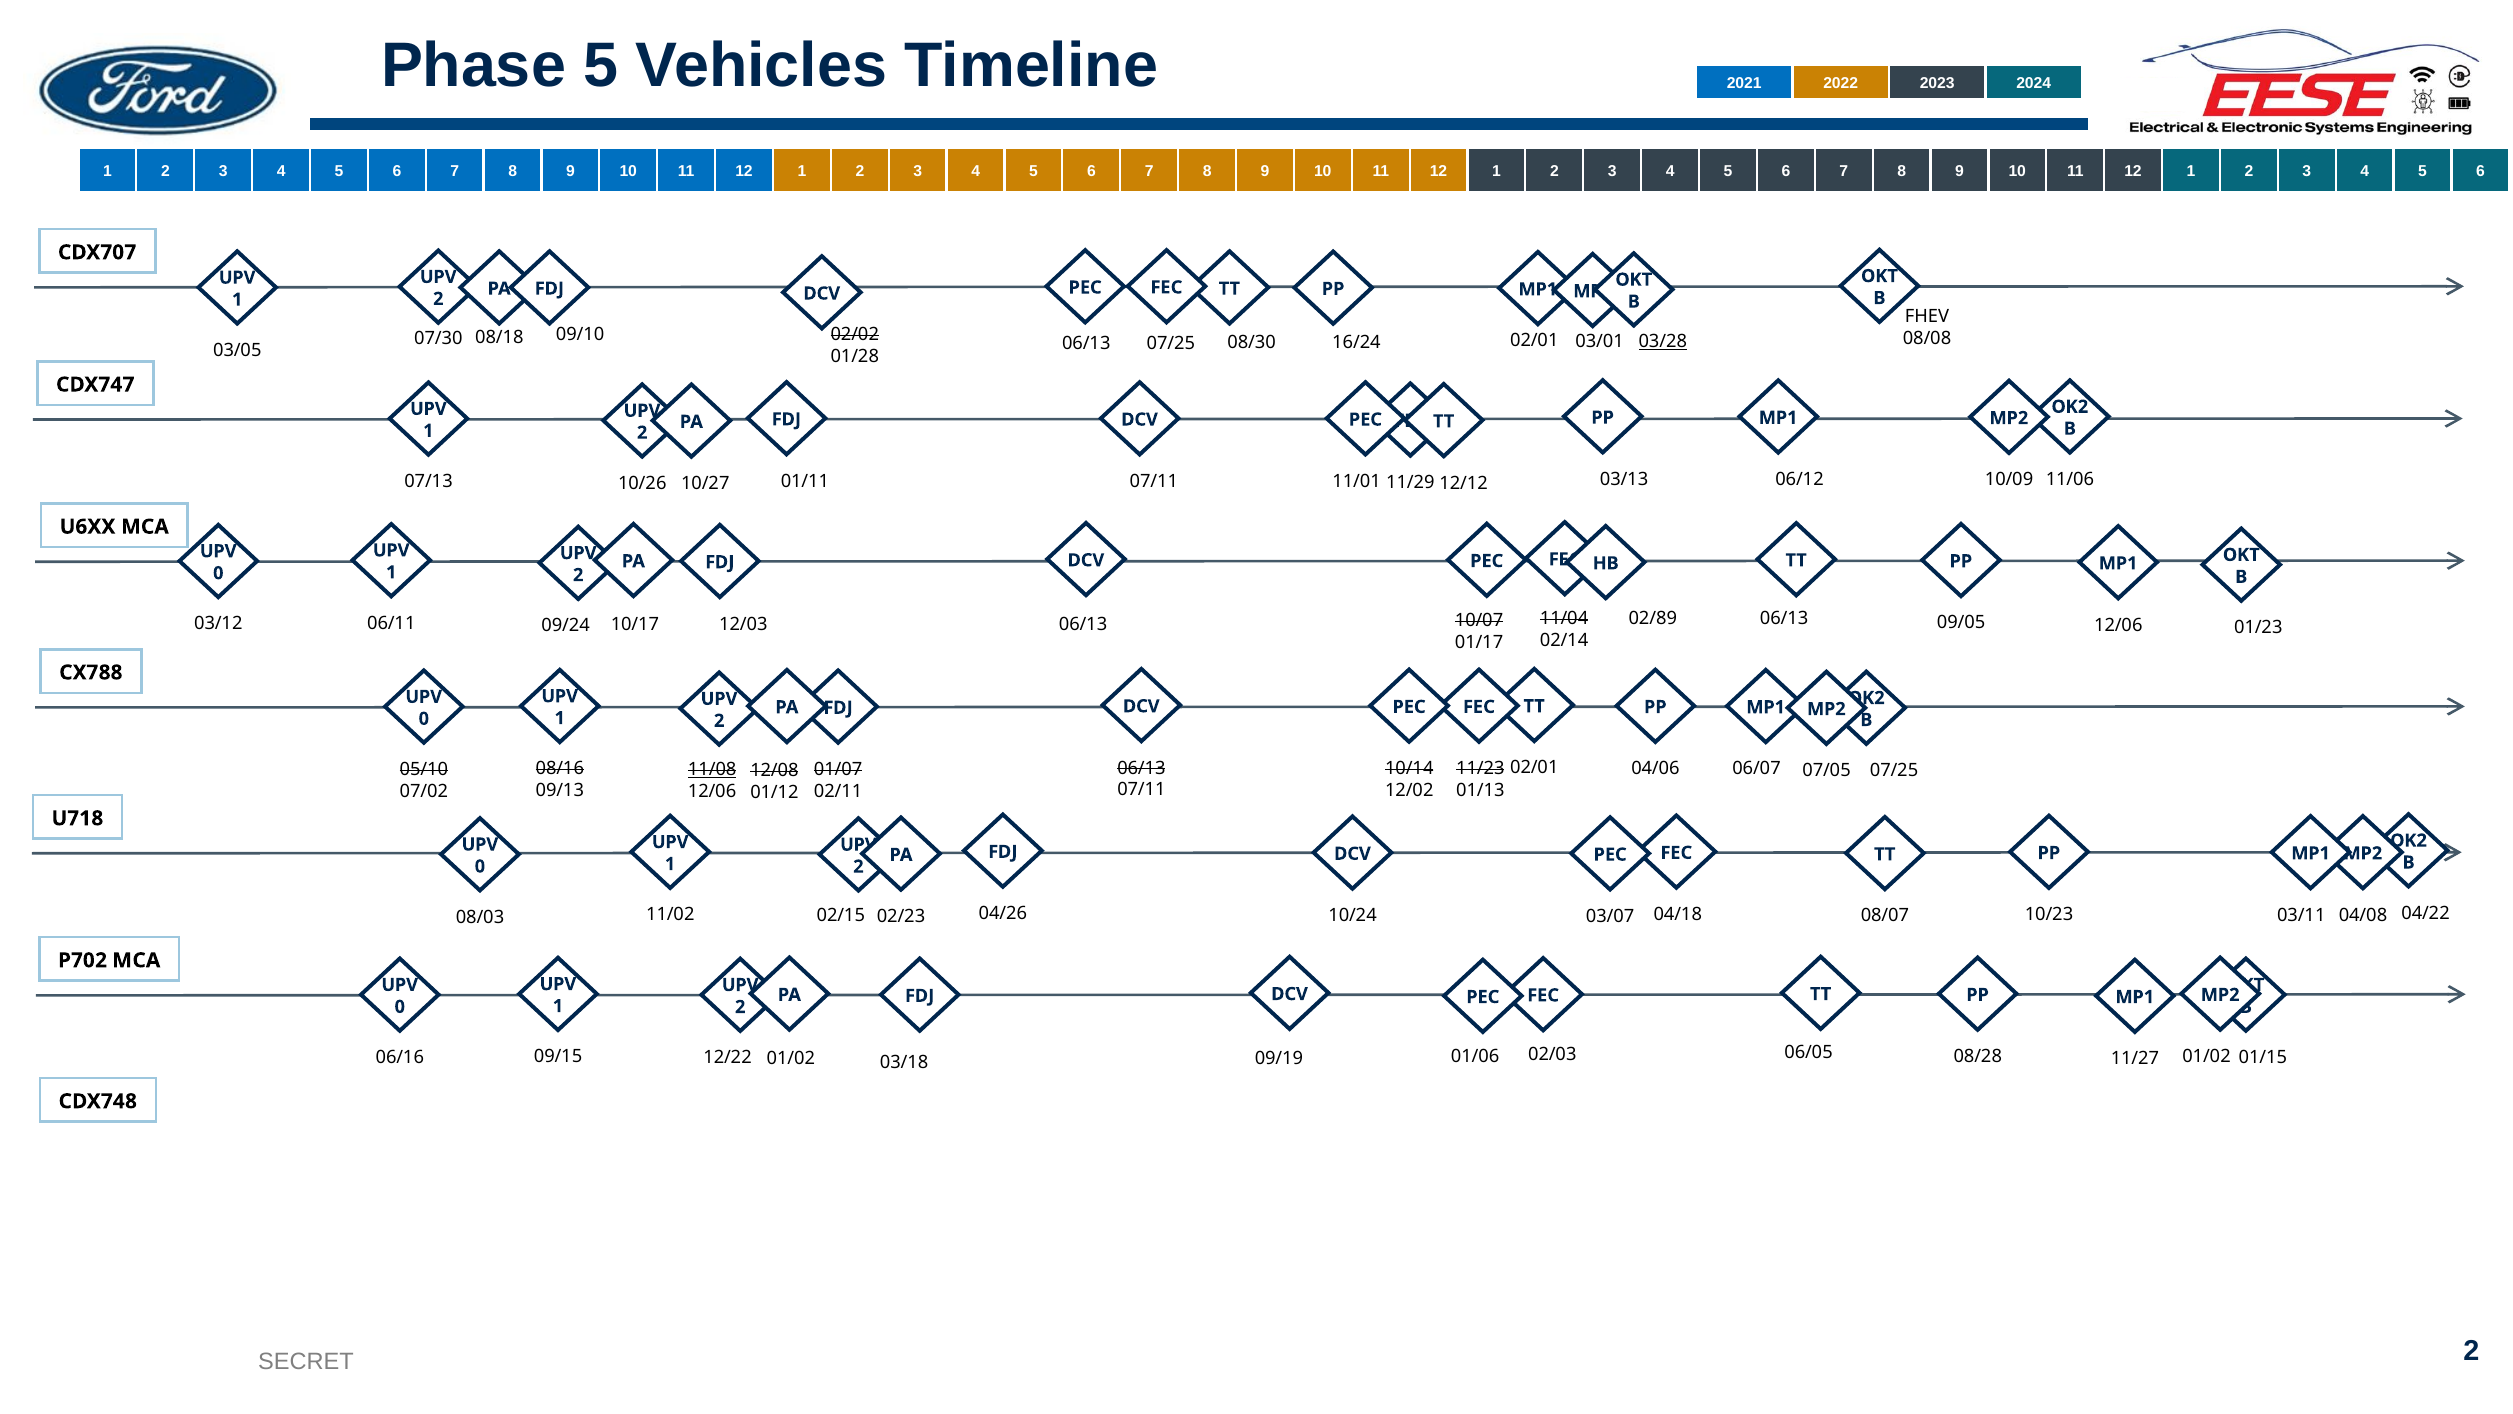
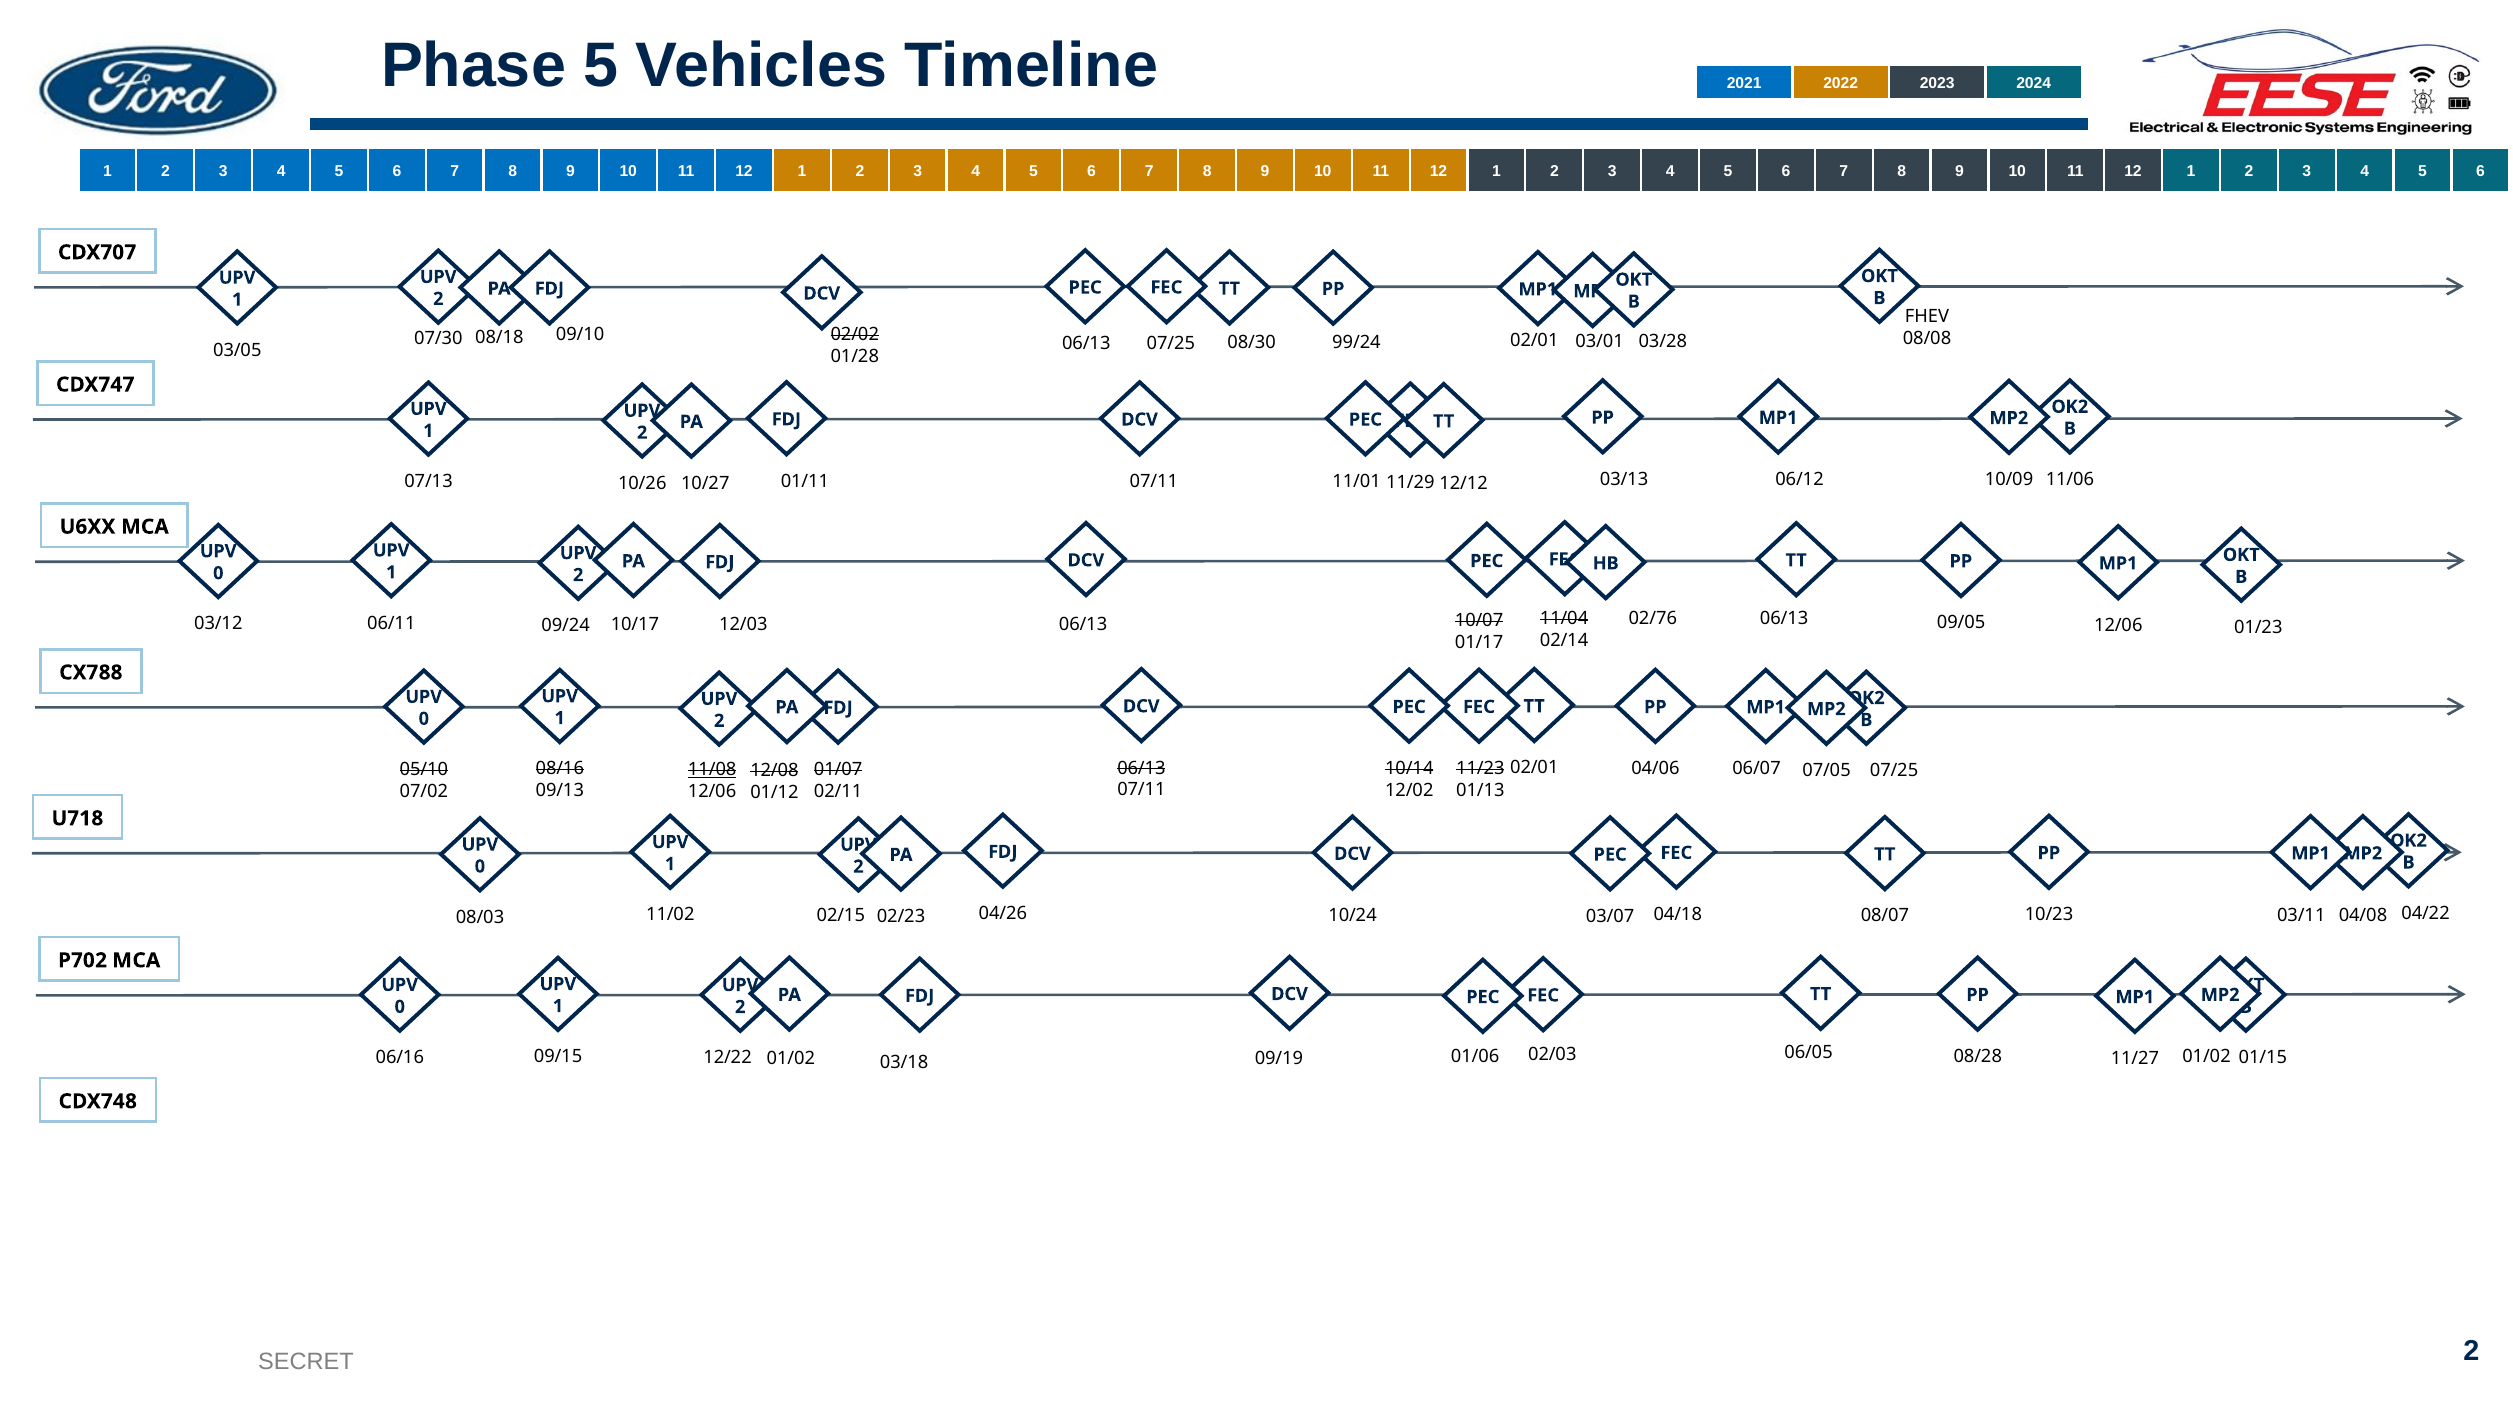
03/28 underline: present -> none
16/24: 16/24 -> 99/24
02/89: 02/89 -> 02/76
